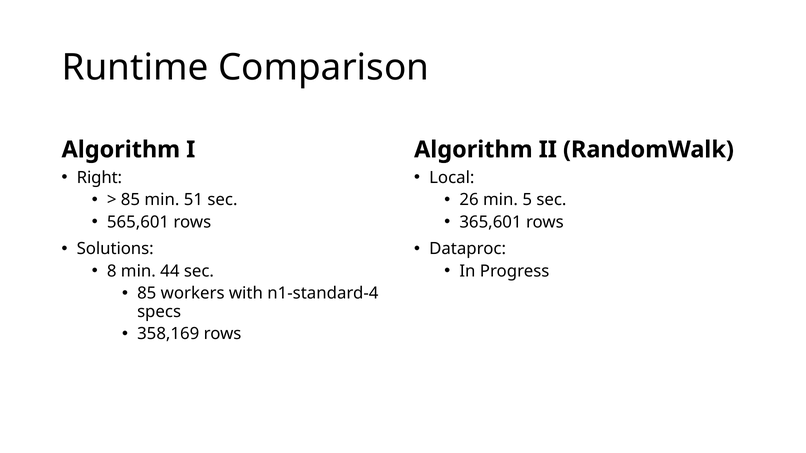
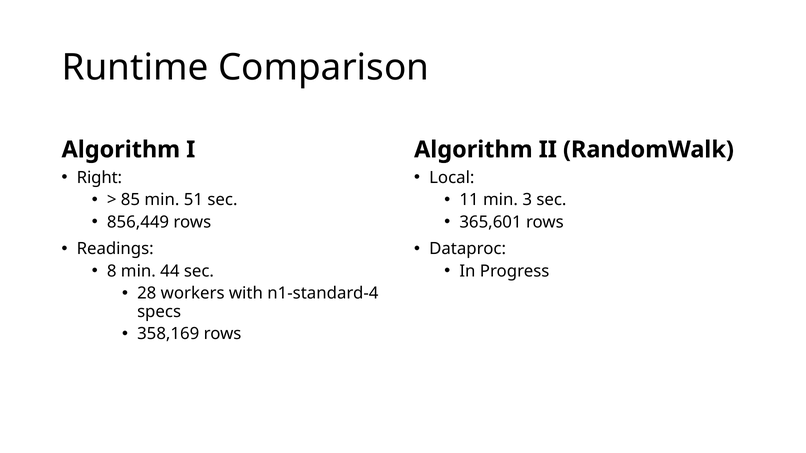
26: 26 -> 11
5: 5 -> 3
565,601: 565,601 -> 856,449
Solutions: Solutions -> Readings
85 at (147, 294): 85 -> 28
